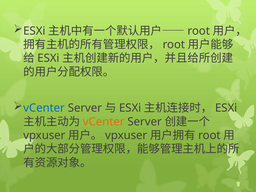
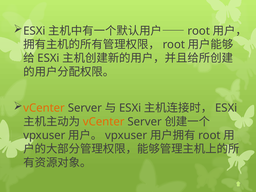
vCenter at (44, 108) colour: blue -> orange
